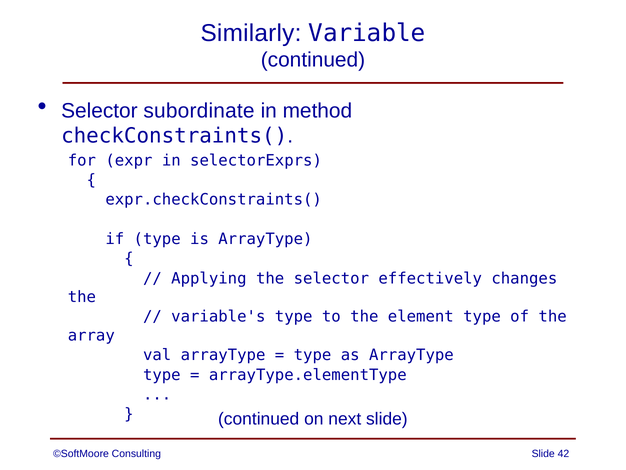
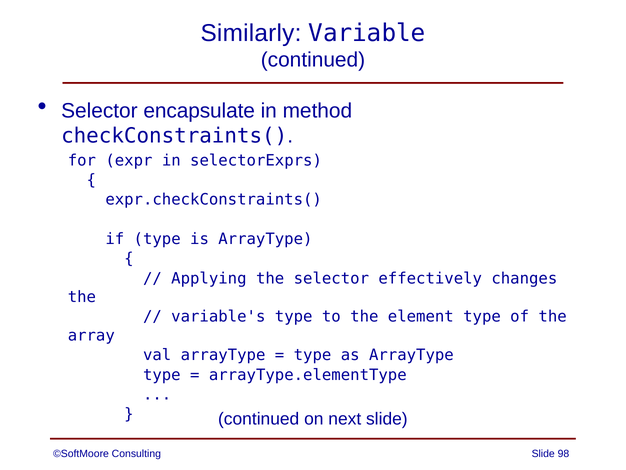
subordinate: subordinate -> encapsulate
42: 42 -> 98
